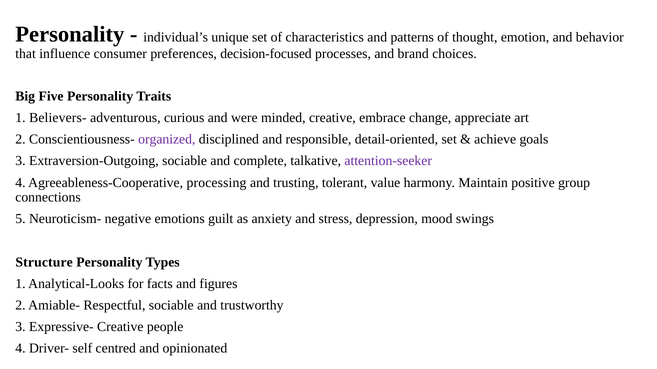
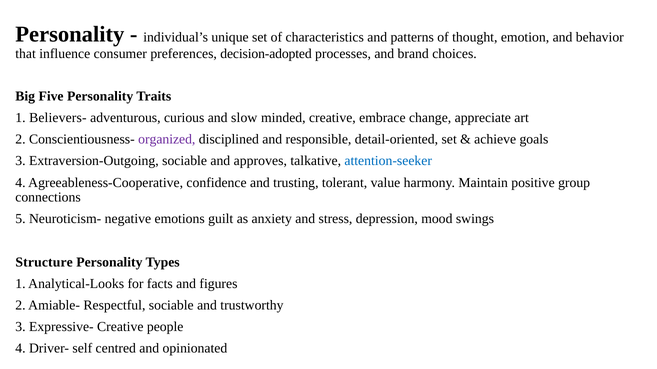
decision-focused: decision-focused -> decision-adopted
were: were -> slow
complete: complete -> approves
attention-seeker colour: purple -> blue
processing: processing -> confidence
